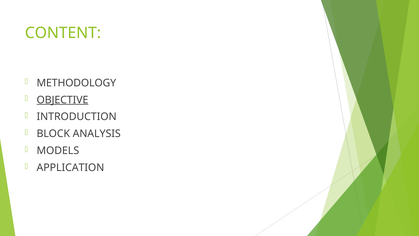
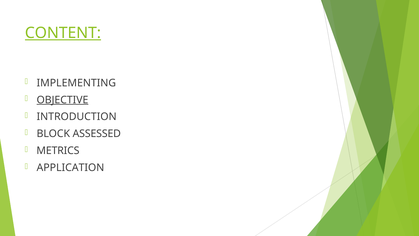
CONTENT underline: none -> present
METHODOLOGY: METHODOLOGY -> IMPLEMENTING
ANALYSIS: ANALYSIS -> ASSESSED
MODELS: MODELS -> METRICS
